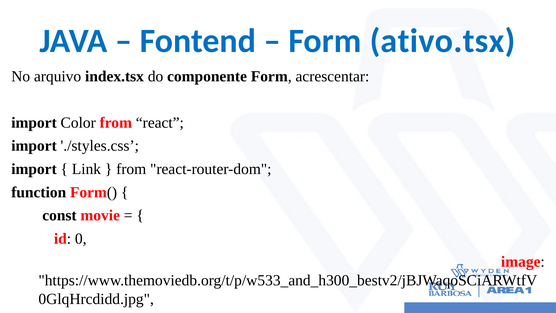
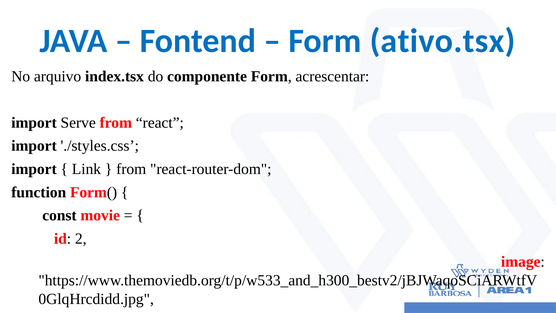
Color: Color -> Serve
0: 0 -> 2
